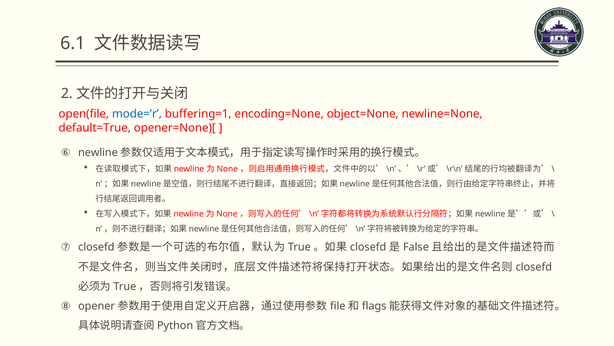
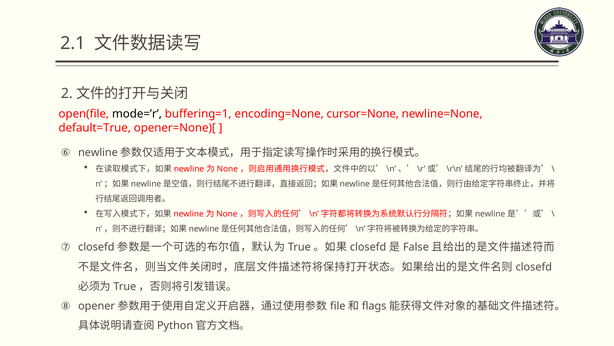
6.1: 6.1 -> 2.1
mode=’r colour: blue -> black
object=None: object=None -> cursor=None
